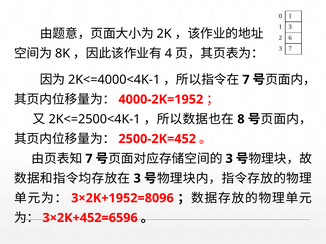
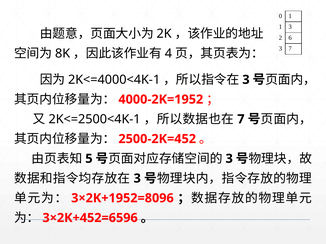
7 at (246, 80): 7 -> 3
8 at (241, 119): 8 -> 7
7 at (89, 159): 7 -> 5
